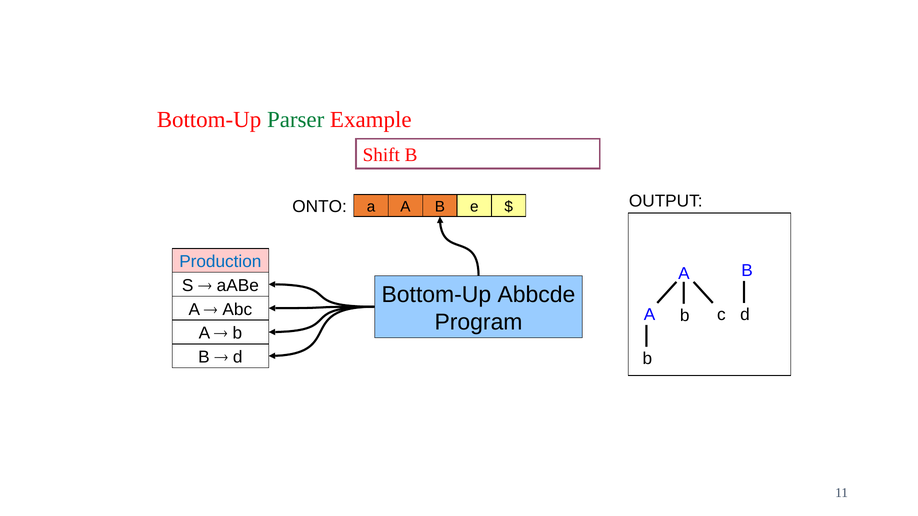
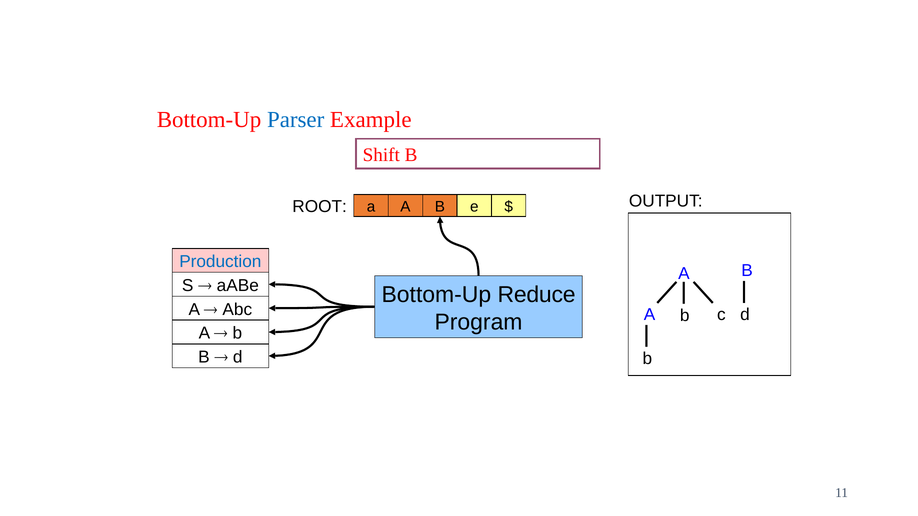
Parser colour: green -> blue
ONTO: ONTO -> ROOT
Abbcde: Abbcde -> Reduce
